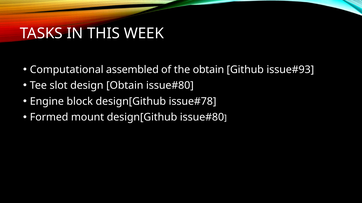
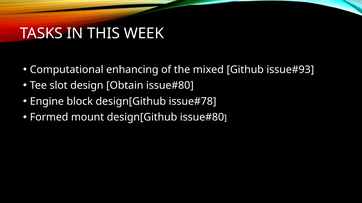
assembled: assembled -> enhancing
the obtain: obtain -> mixed
